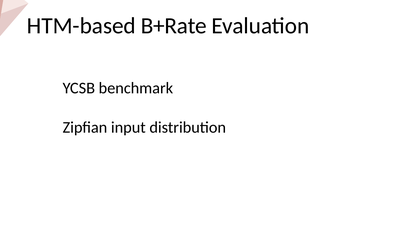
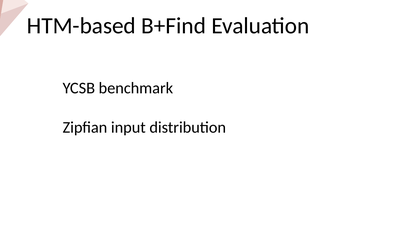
B+Rate: B+Rate -> B+Find
